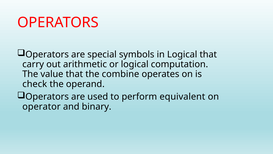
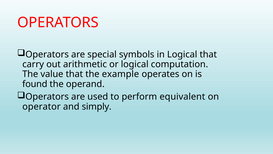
combine: combine -> example
check: check -> found
binary: binary -> simply
